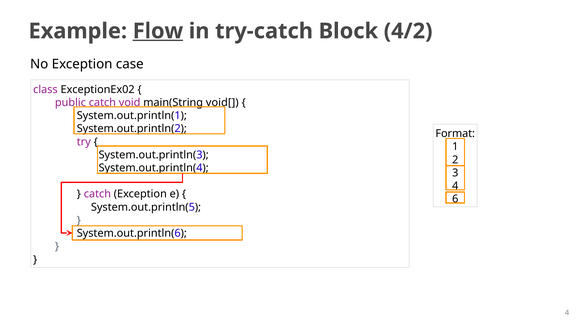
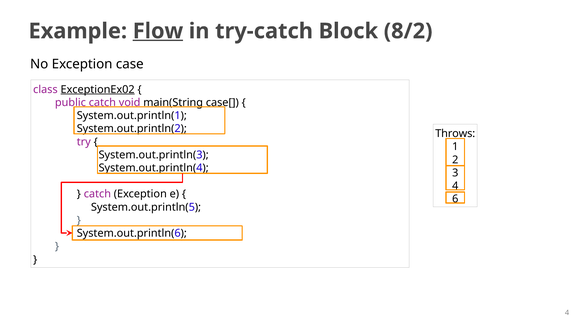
4/2: 4/2 -> 8/2
ExceptionEx02 underline: none -> present
void[: void[ -> case[
Format: Format -> Throws
